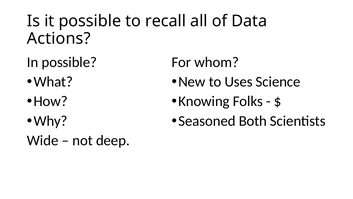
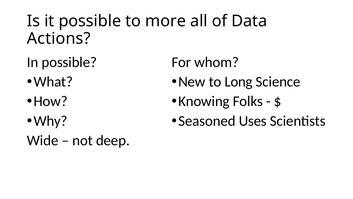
recall: recall -> more
Uses: Uses -> Long
Both: Both -> Uses
